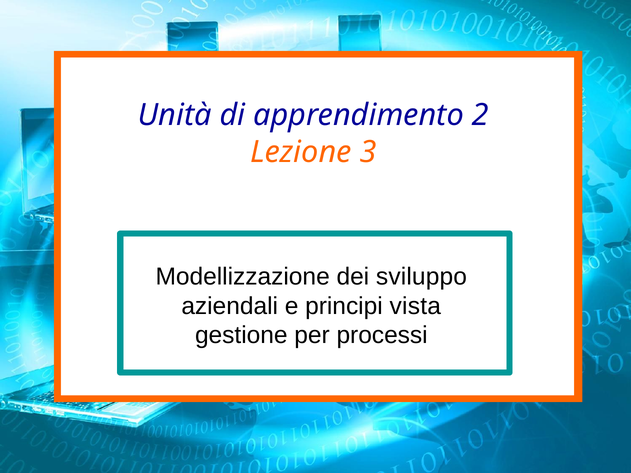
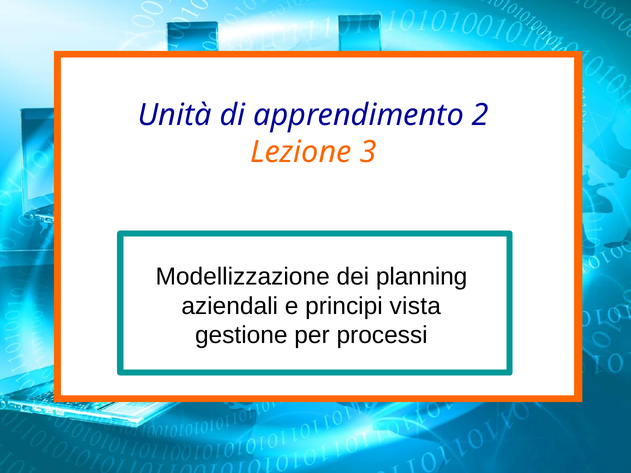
sviluppo: sviluppo -> planning
